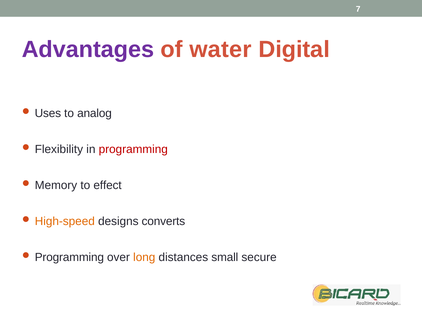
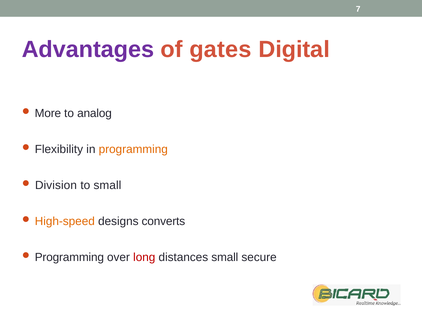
water: water -> gates
Uses: Uses -> More
programming at (133, 149) colour: red -> orange
Memory: Memory -> Division
to effect: effect -> small
long colour: orange -> red
